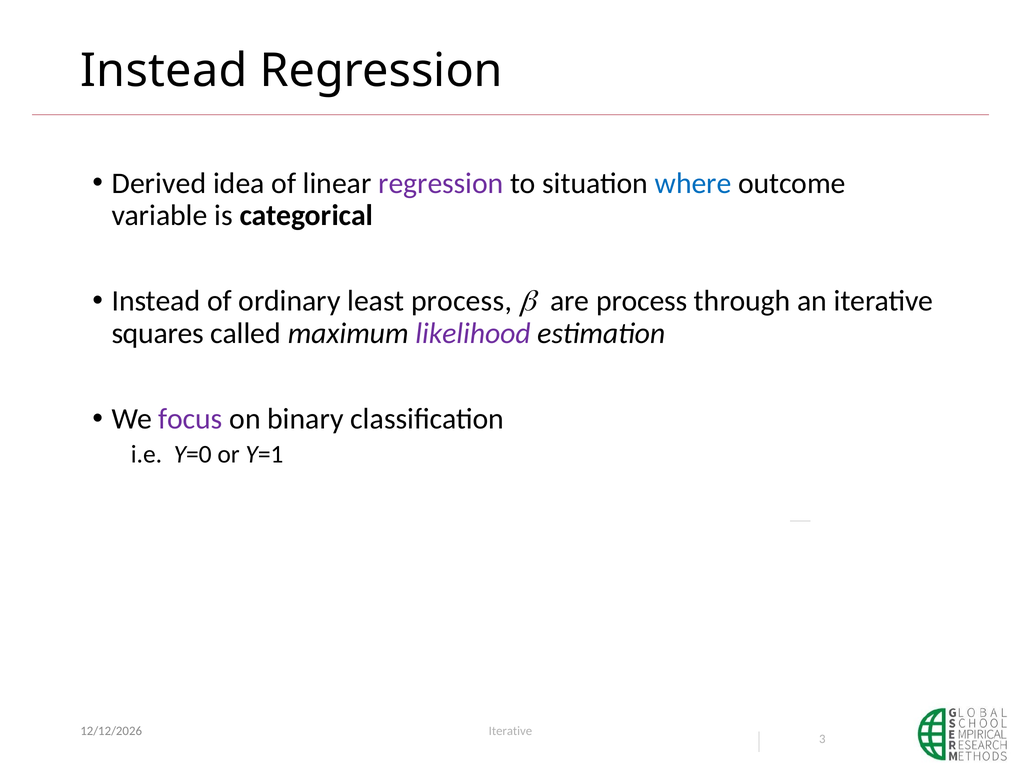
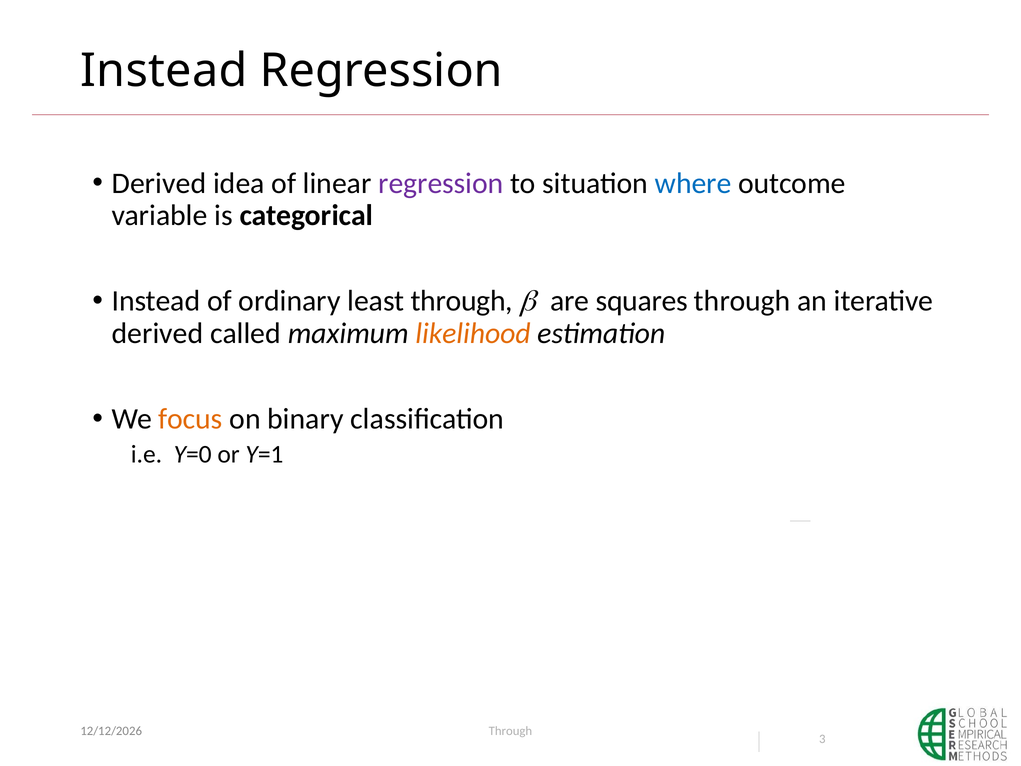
least process: process -> through
are process: process -> squares
squares at (158, 333): squares -> derived
likelihood colour: purple -> orange
focus colour: purple -> orange
Iterative at (510, 731): Iterative -> Through
